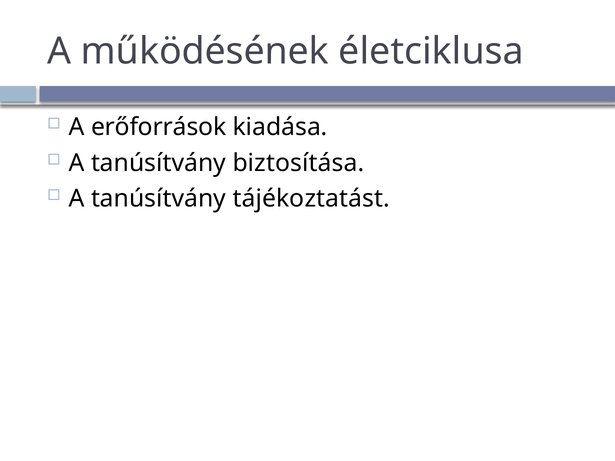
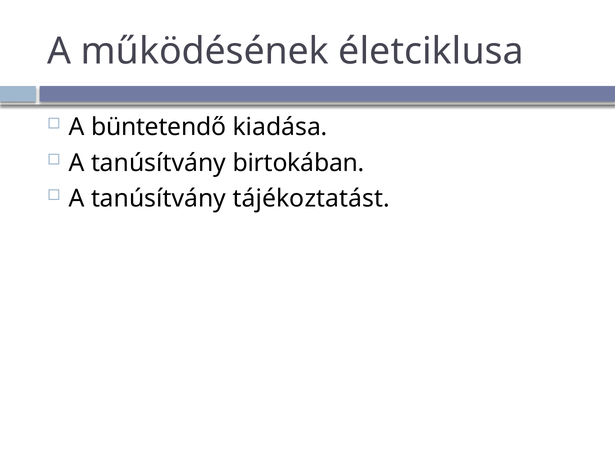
erőforrások: erőforrások -> büntetendő
biztosítása: biztosítása -> birtokában
